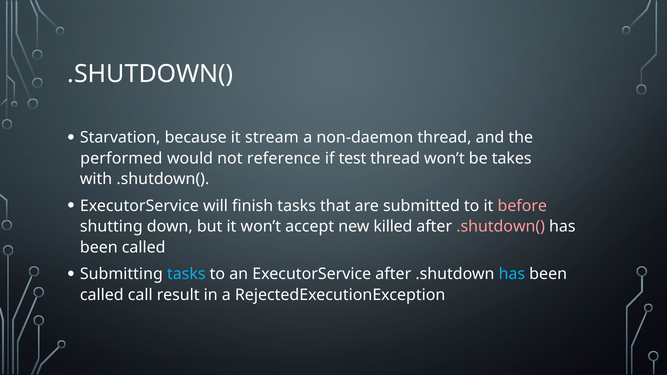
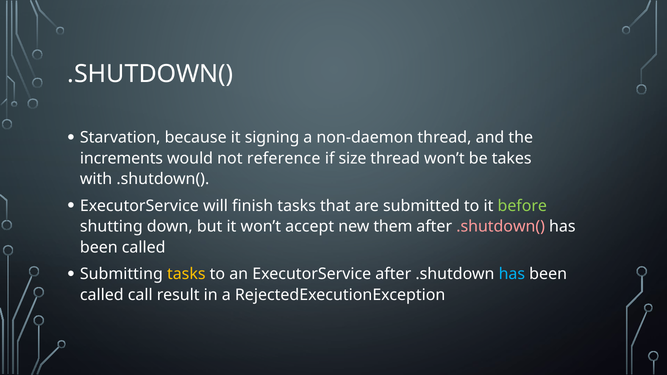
stream: stream -> signing
performed: performed -> increments
test: test -> size
before colour: pink -> light green
killed: killed -> them
tasks at (186, 274) colour: light blue -> yellow
